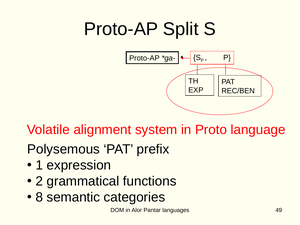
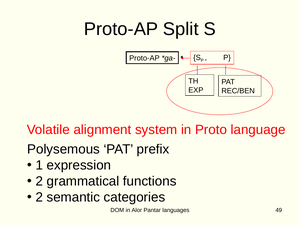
8 at (39, 197): 8 -> 2
